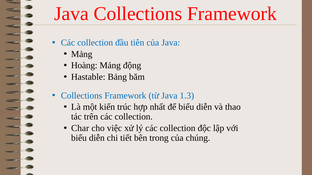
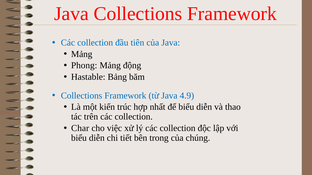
Hoàng: Hoàng -> Phong
1.3: 1.3 -> 4.9
